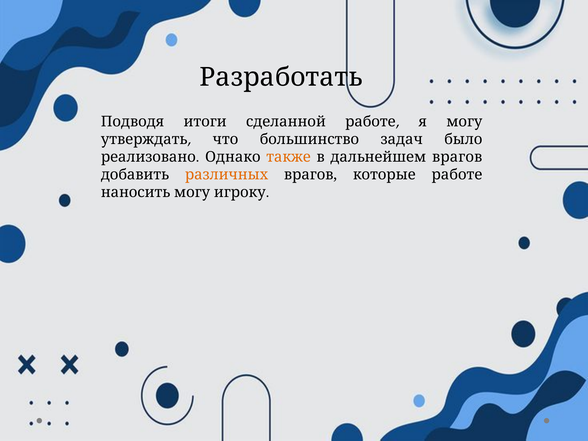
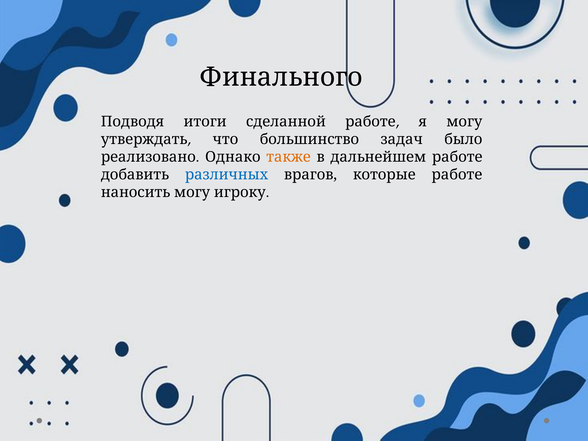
Разработать: Разработать -> Финального
дальнейшем врагов: врагов -> работе
различных colour: orange -> blue
